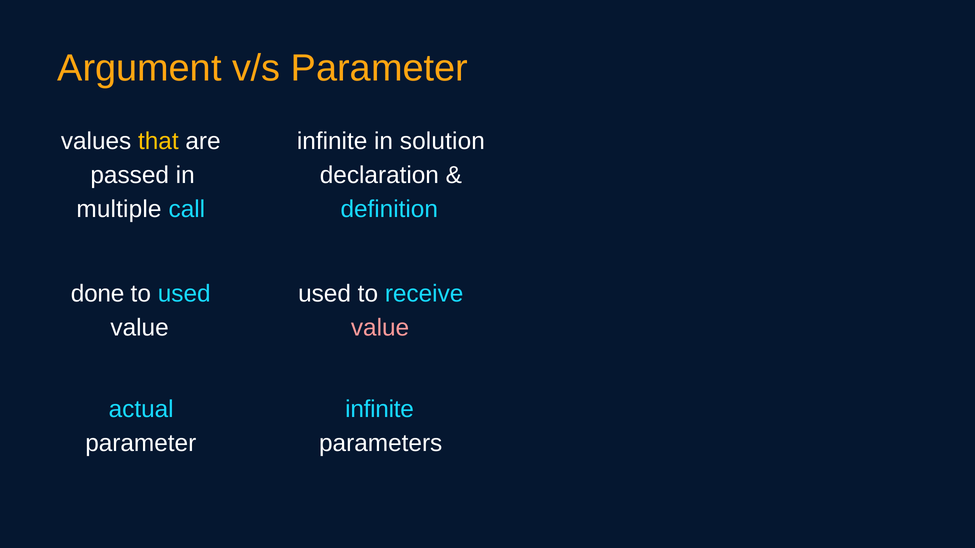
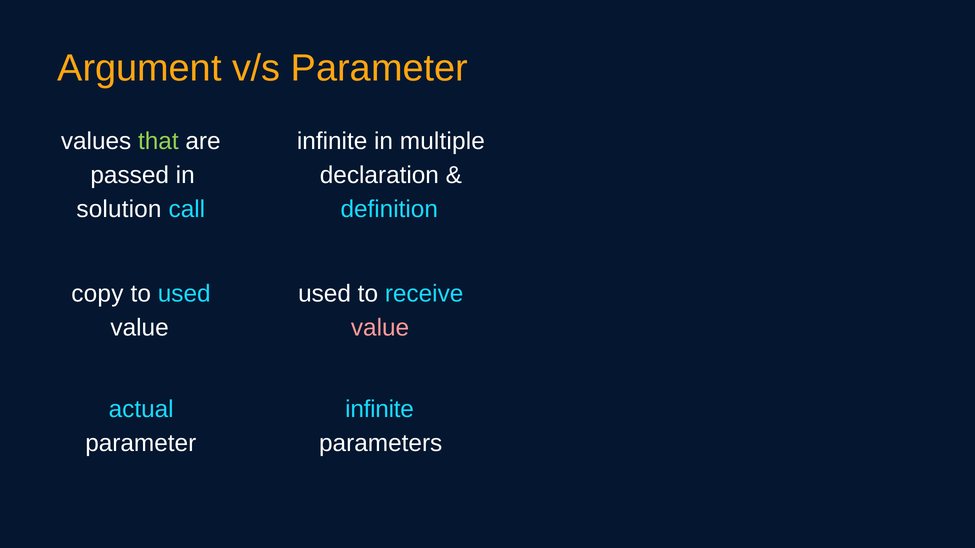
that colour: yellow -> light green
solution: solution -> multiple
multiple: multiple -> solution
done: done -> copy
